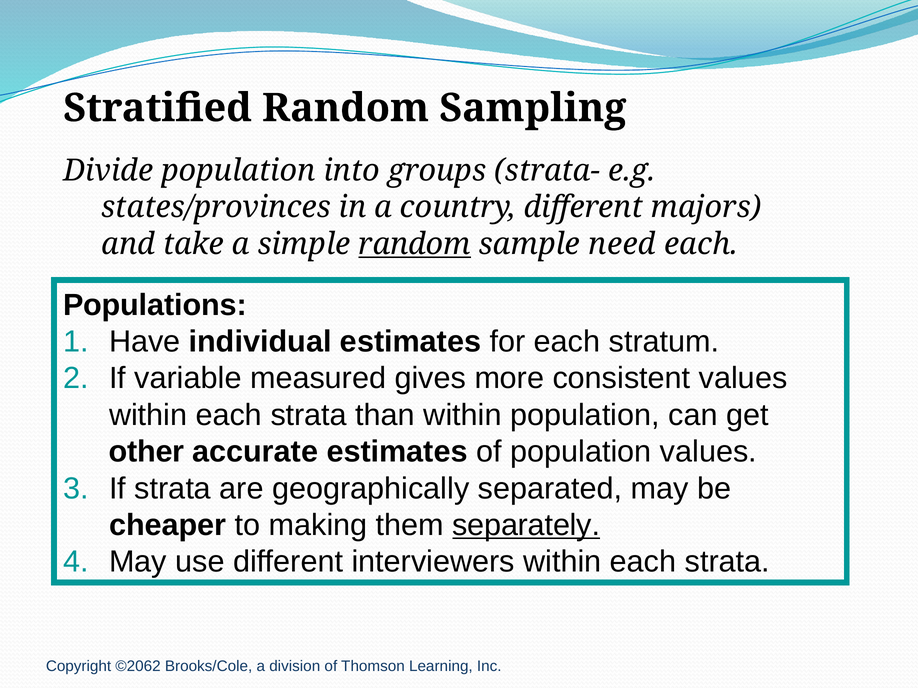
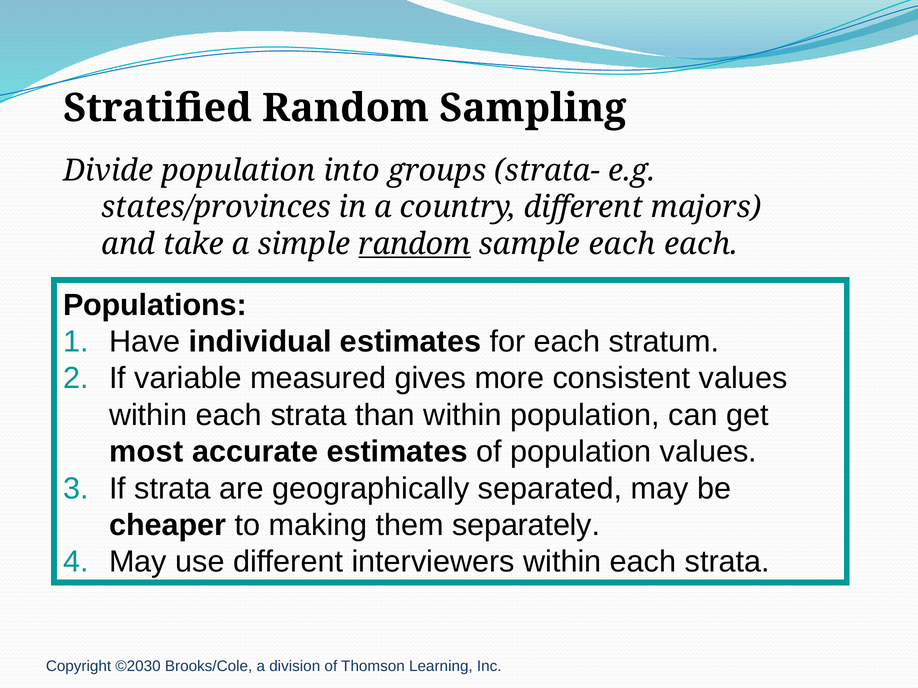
sample need: need -> each
other: other -> most
separately underline: present -> none
©2062: ©2062 -> ©2030
